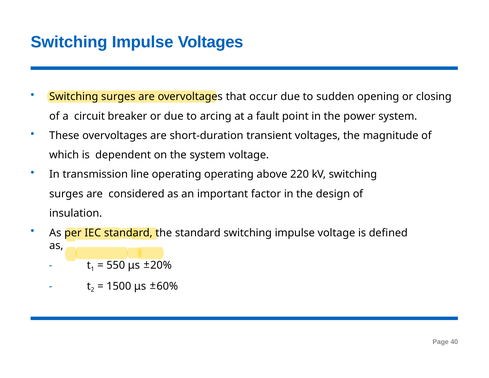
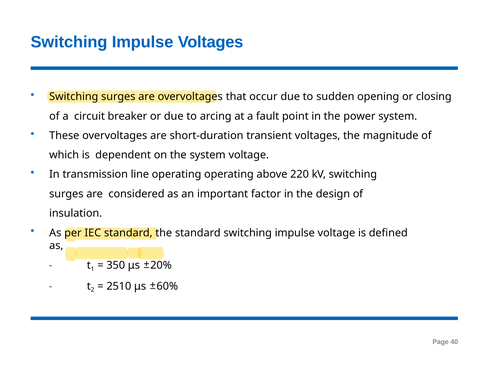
550: 550 -> 350
1500: 1500 -> 2510
